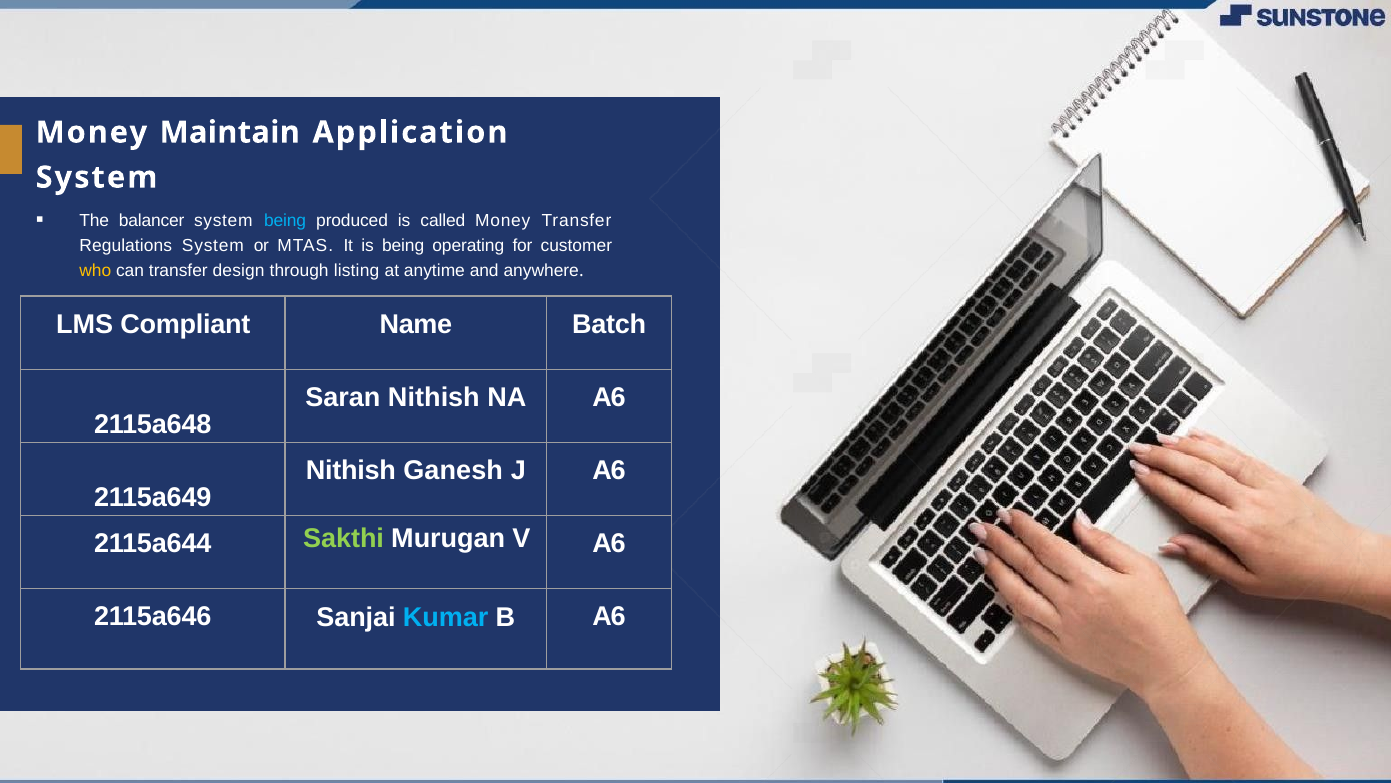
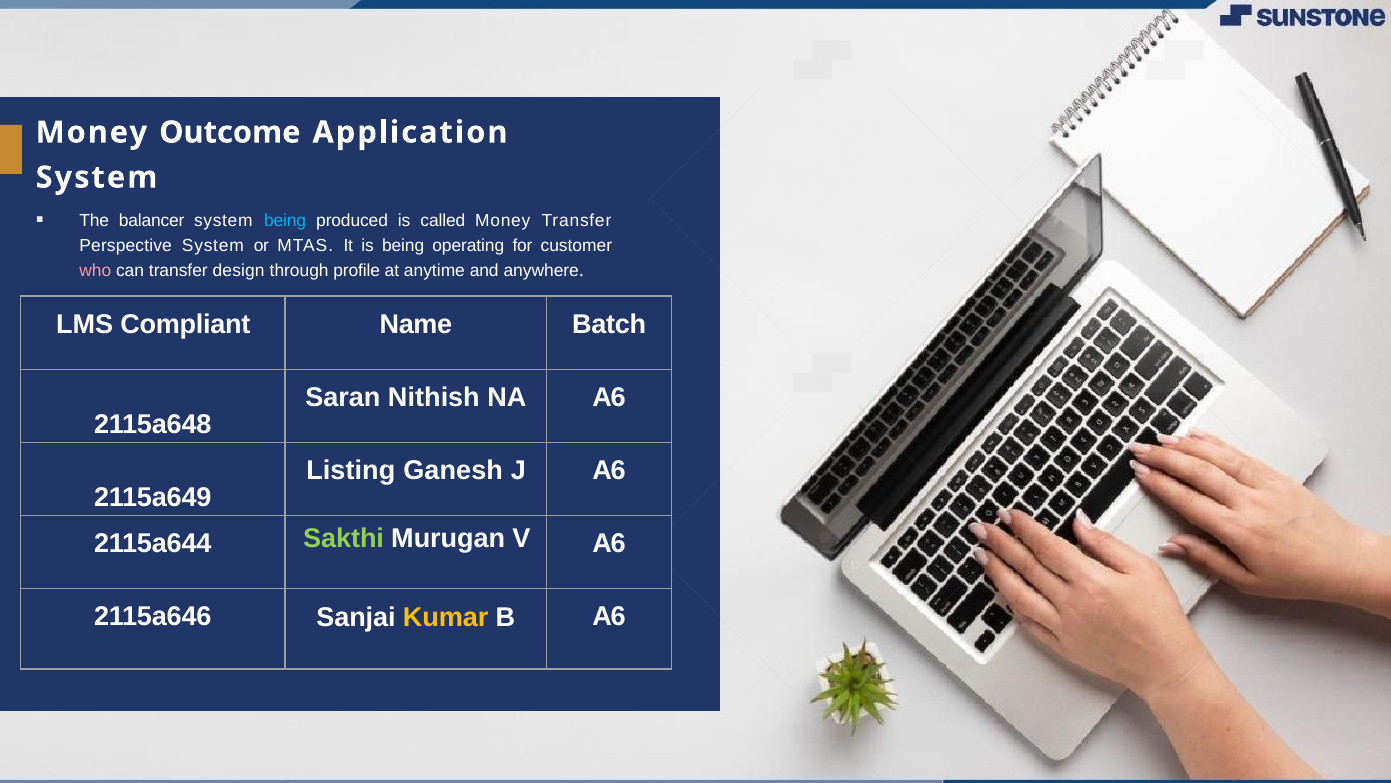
Maintain: Maintain -> Outcome
Regulations: Regulations -> Perspective
who colour: yellow -> pink
listing: listing -> profile
Nithish at (351, 470): Nithish -> Listing
Kumar colour: light blue -> yellow
